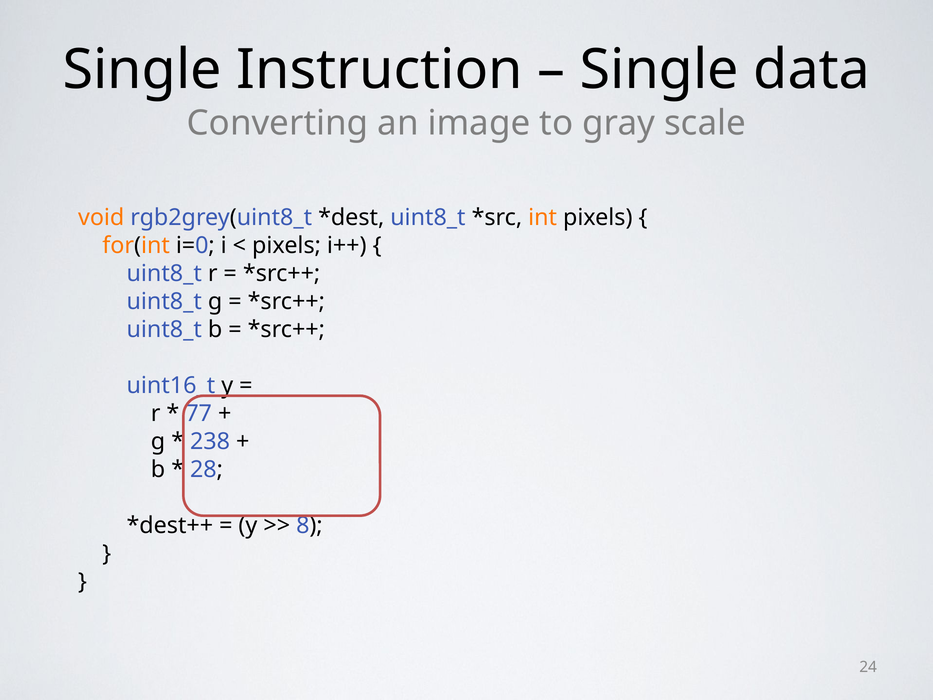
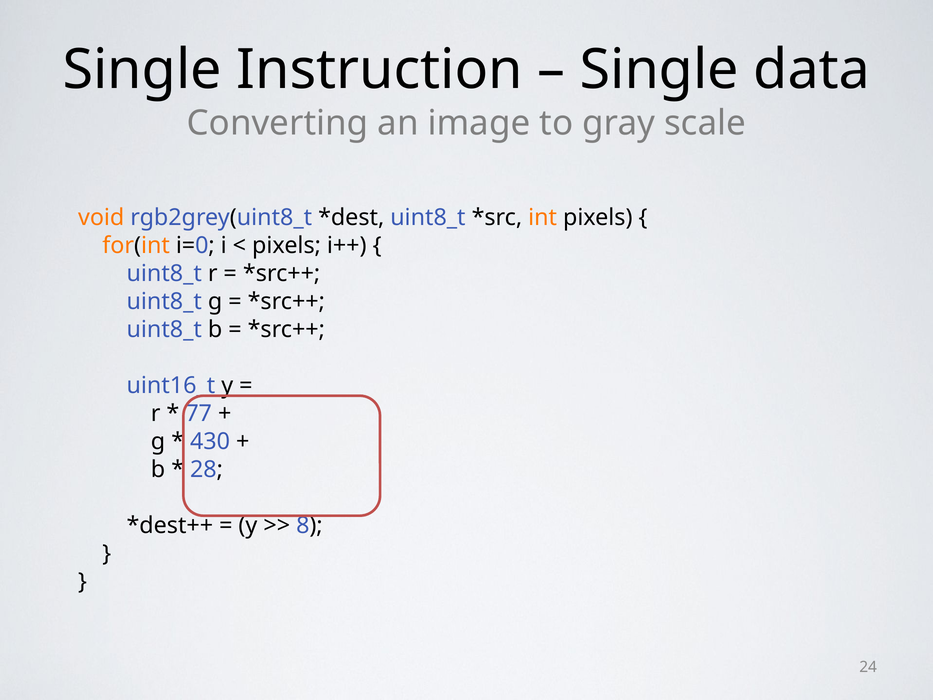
238: 238 -> 430
